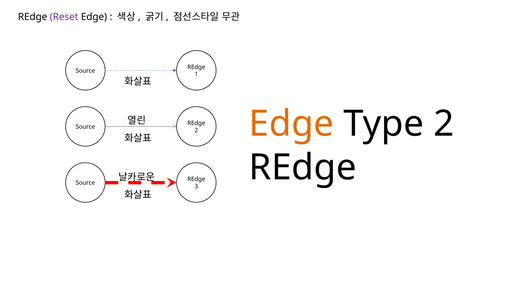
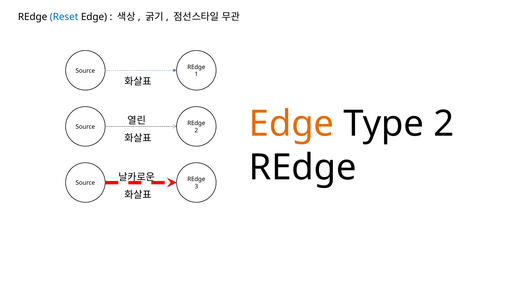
Reset colour: purple -> blue
